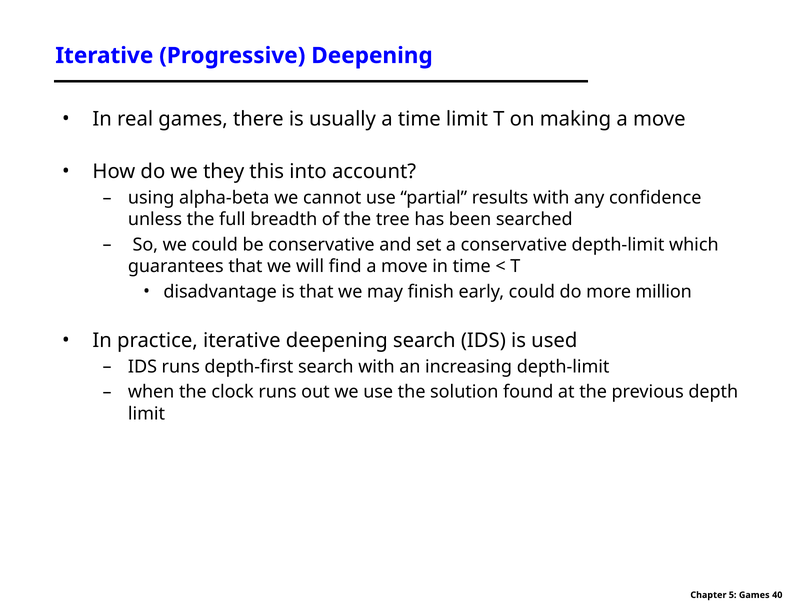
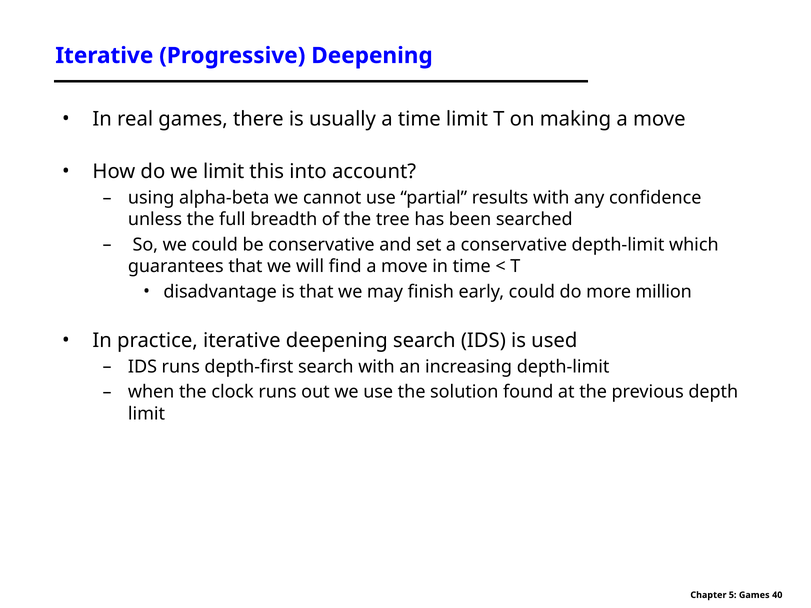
we they: they -> limit
